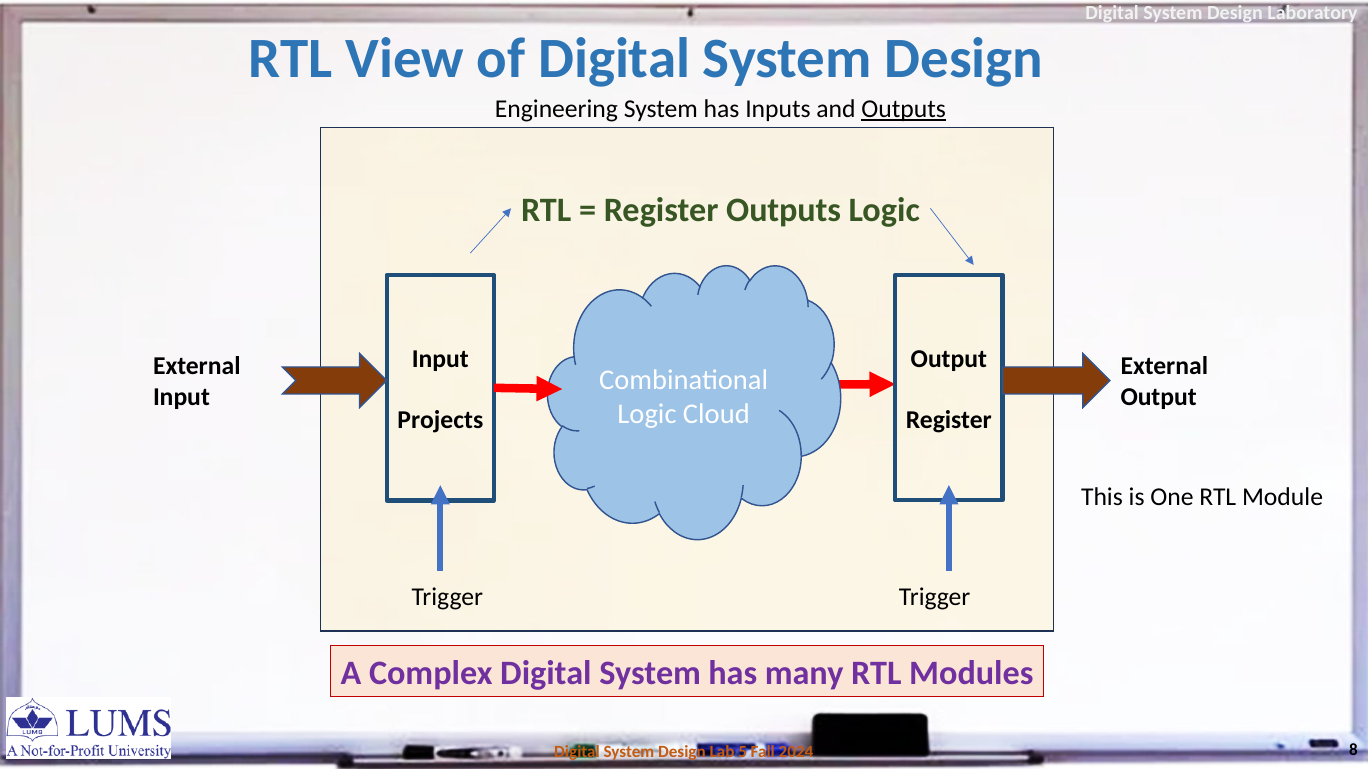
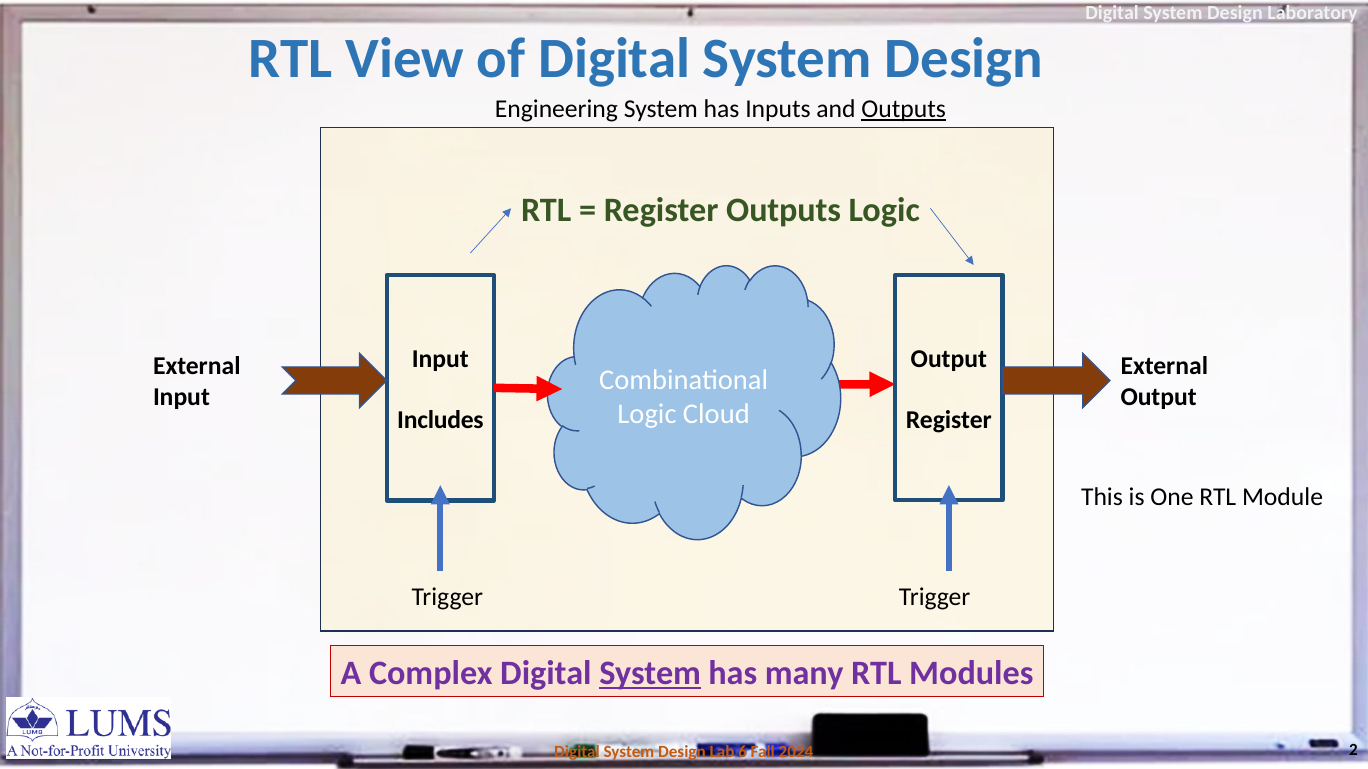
Projects: Projects -> Includes
System at (650, 674) underline: none -> present
5: 5 -> 6
8: 8 -> 2
